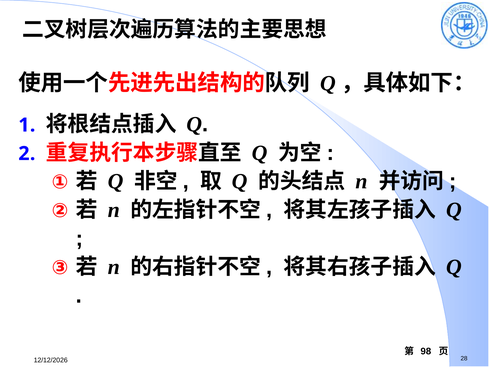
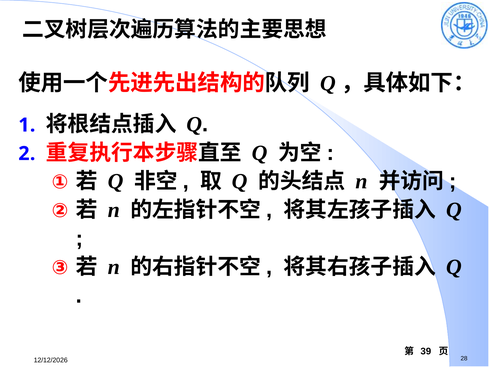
98: 98 -> 39
